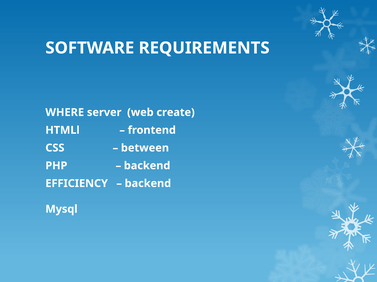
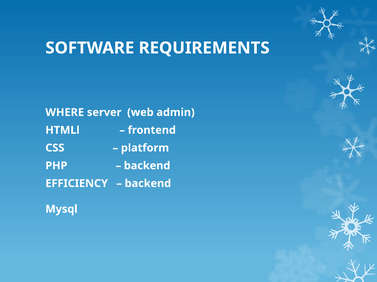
create: create -> admin
between: between -> platform
